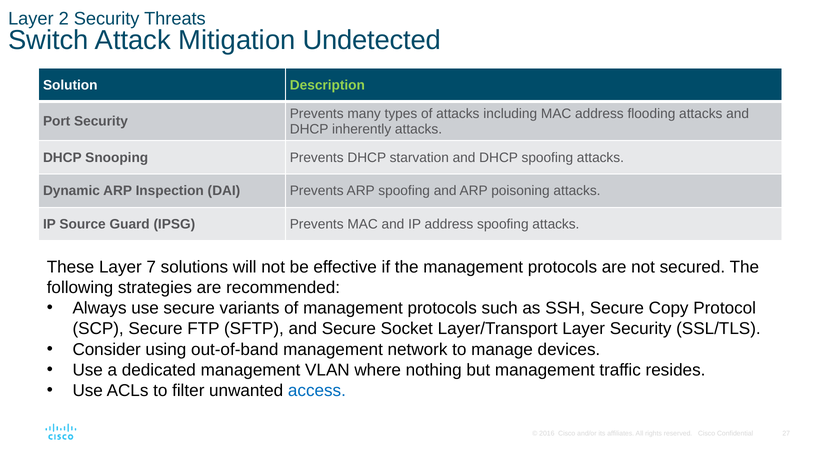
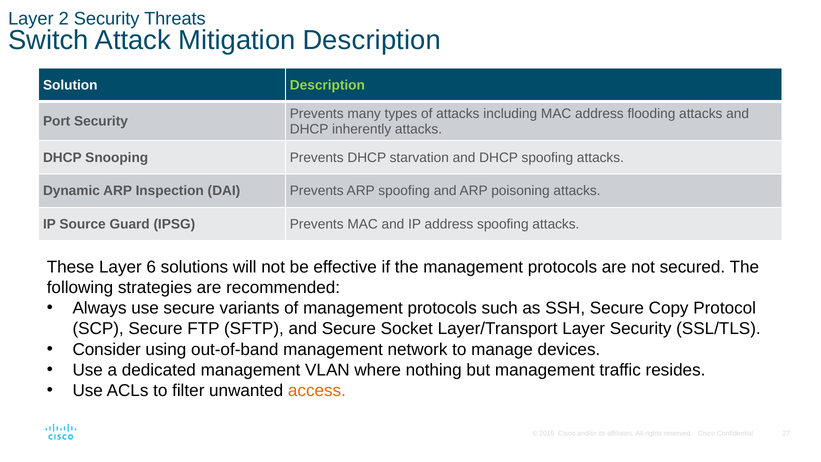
Mitigation Undetected: Undetected -> Description
7: 7 -> 6
access colour: blue -> orange
